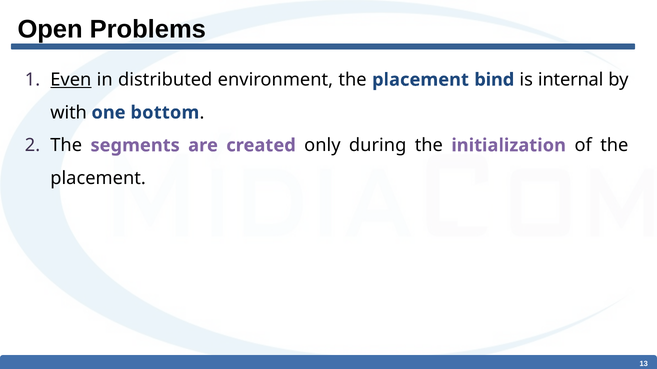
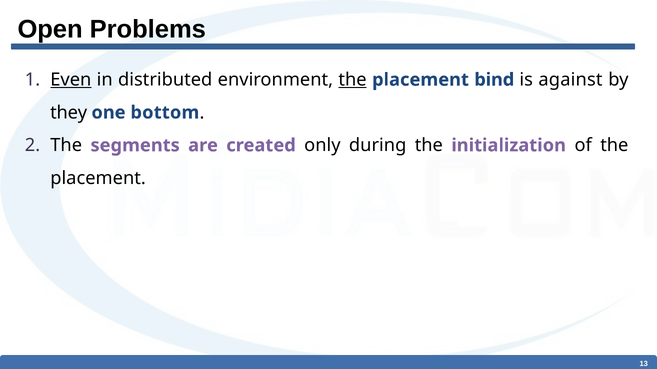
the at (353, 80) underline: none -> present
internal: internal -> against
with: with -> they
